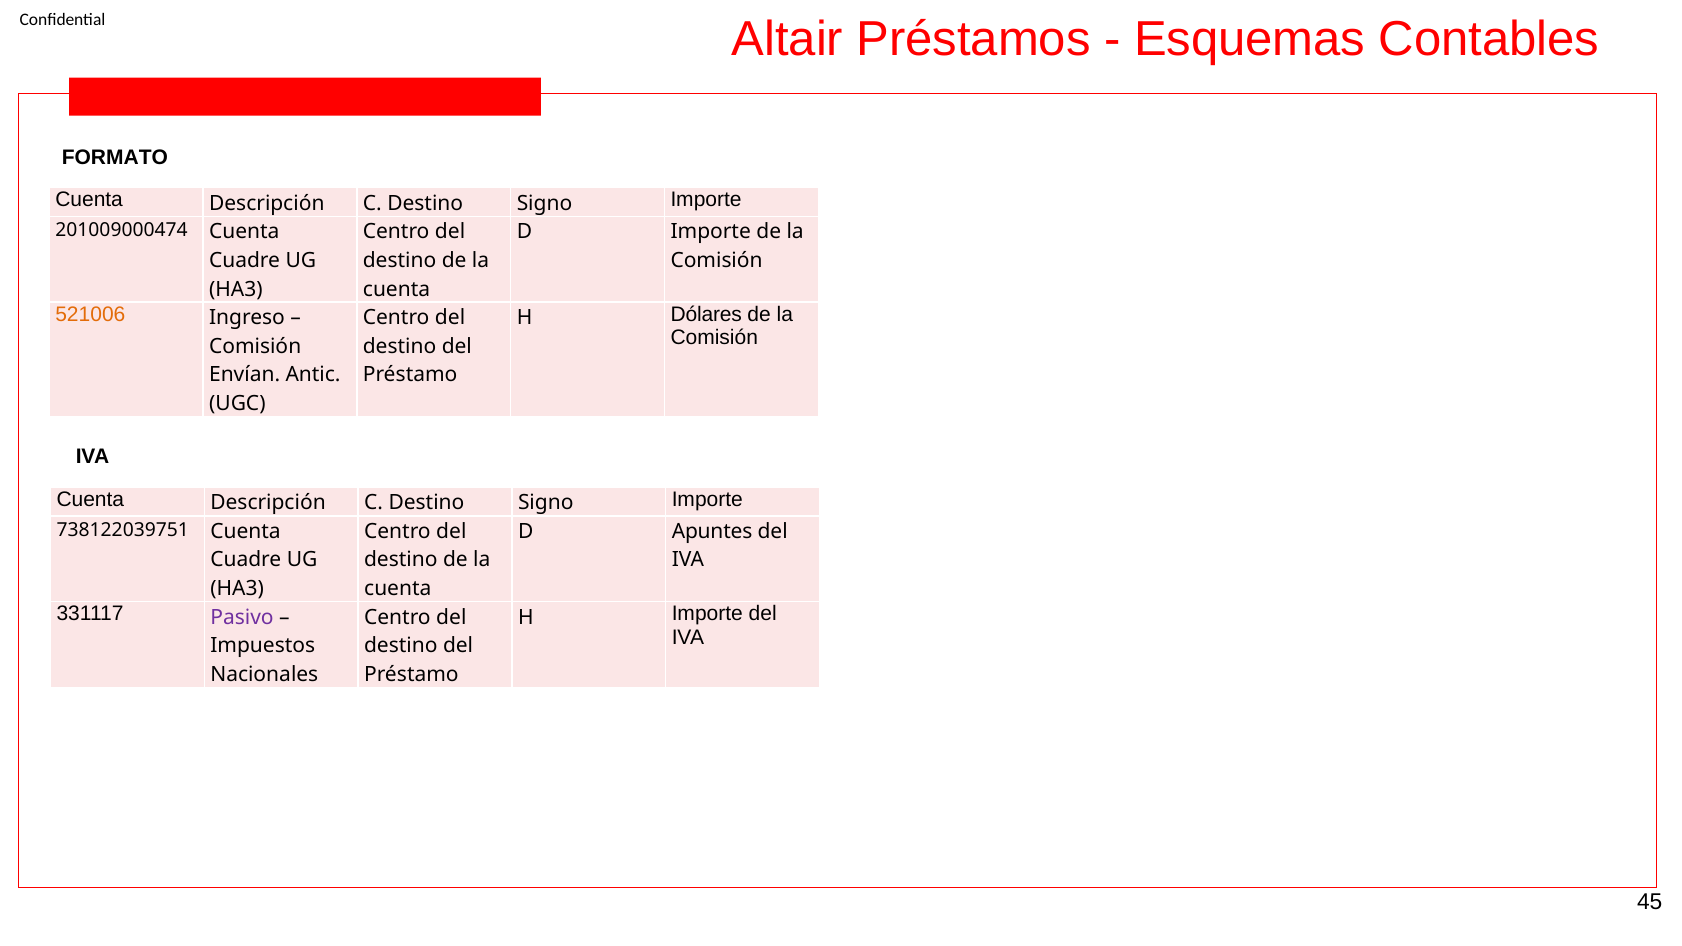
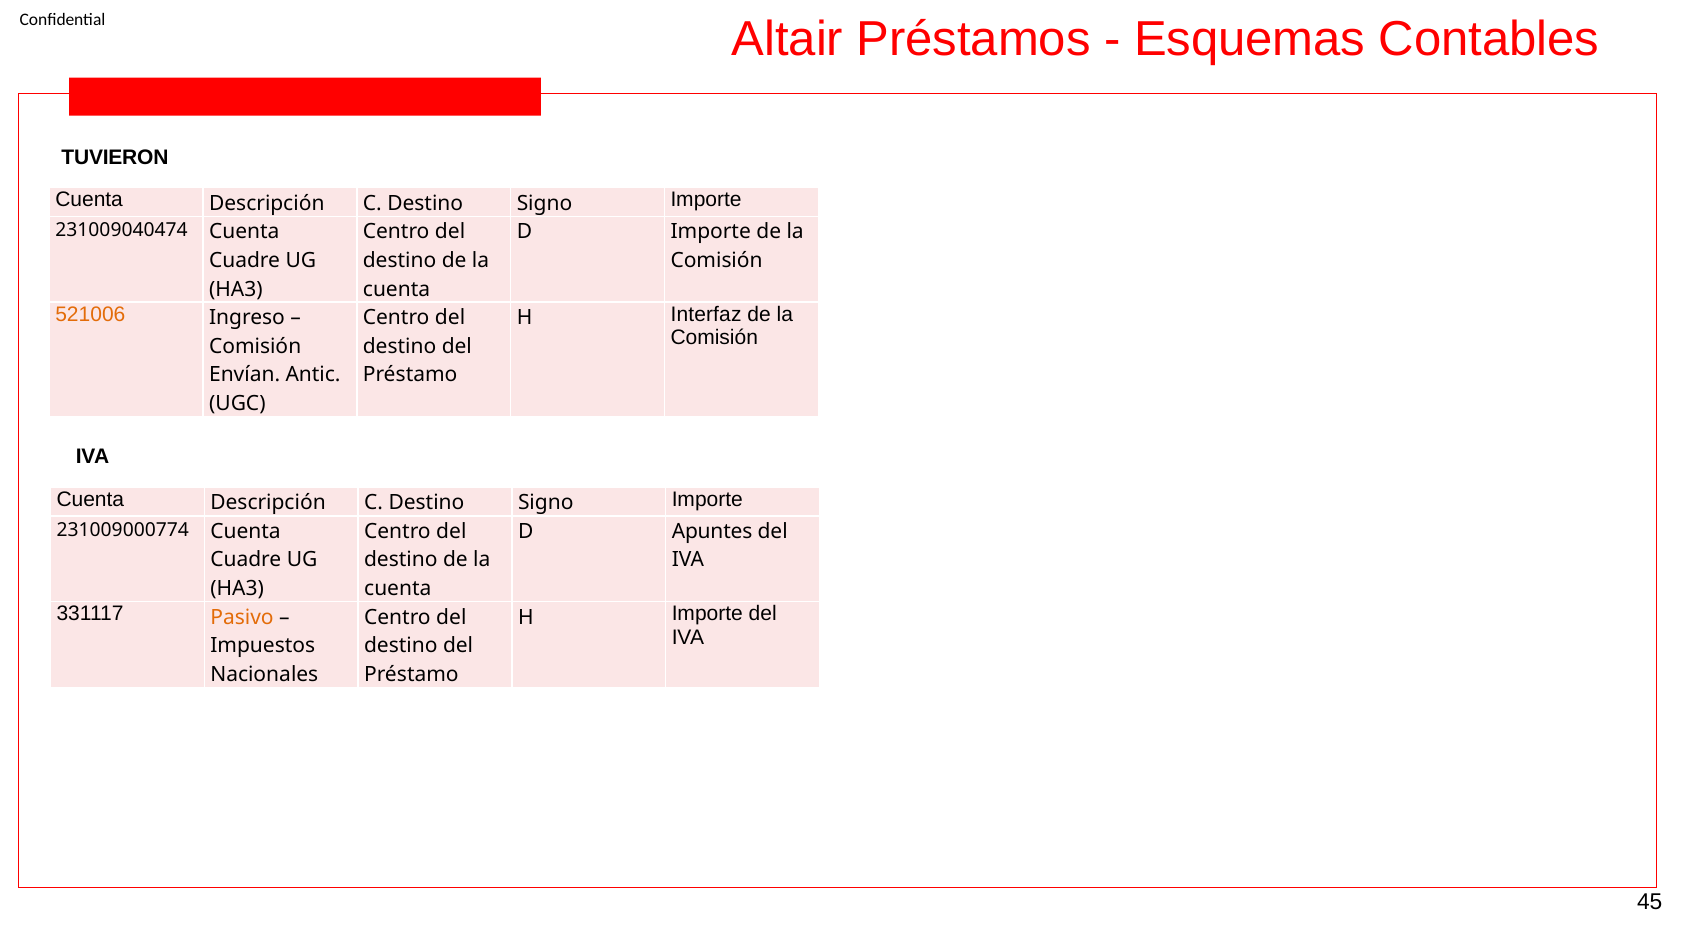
FORMATO: FORMATO -> TUVIERON
201009000474: 201009000474 -> 231009040474
Dólares: Dólares -> Interfaz
738122039751: 738122039751 -> 231009000774
Pasivo colour: purple -> orange
